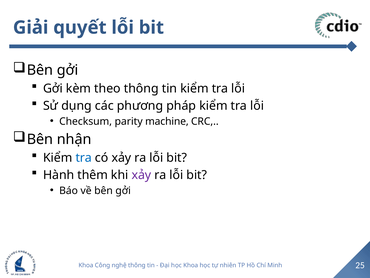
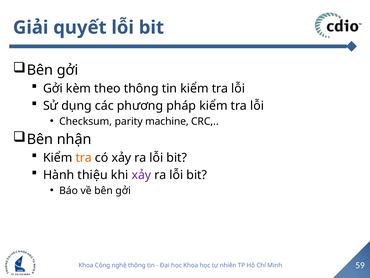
tra at (84, 158) colour: blue -> orange
thêm: thêm -> thiệu
25: 25 -> 59
